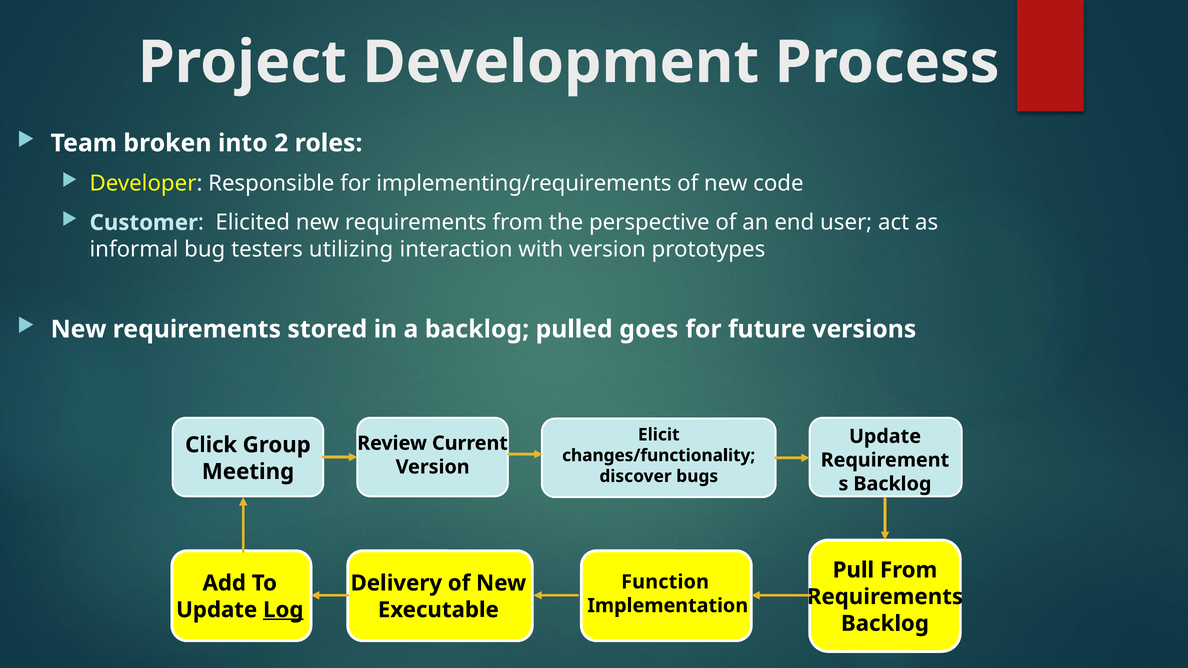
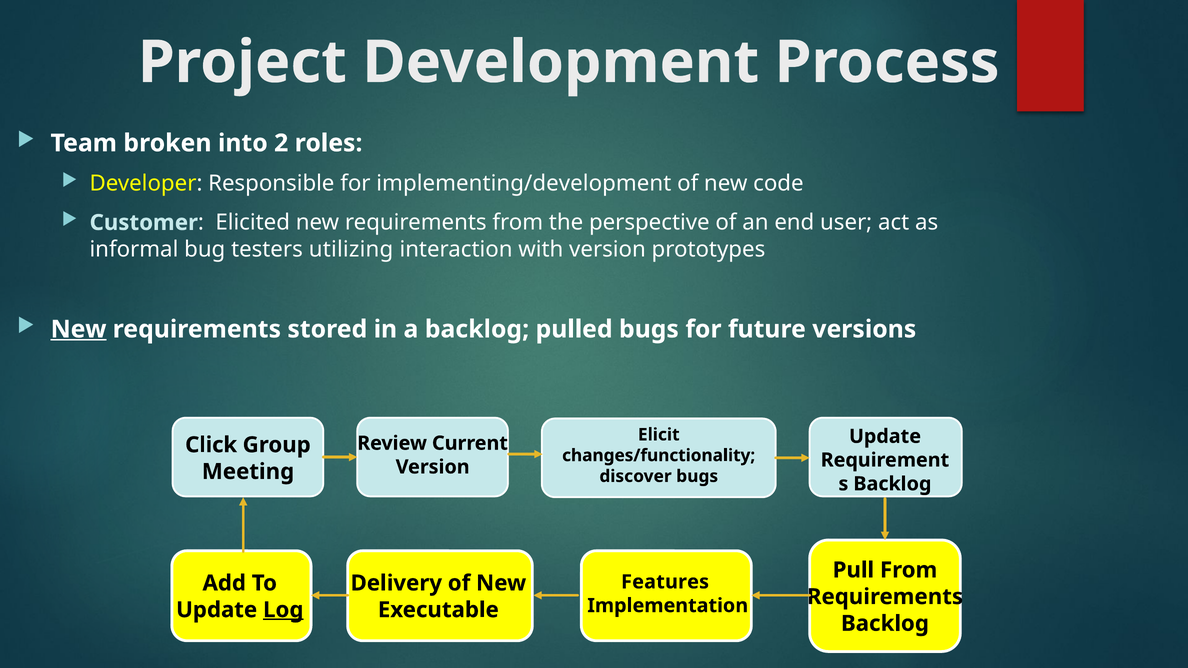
implementing/requirements: implementing/requirements -> implementing/development
New at (79, 329) underline: none -> present
pulled goes: goes -> bugs
Function: Function -> Features
